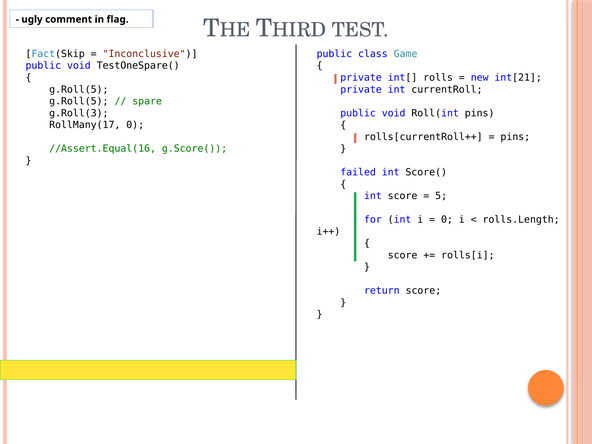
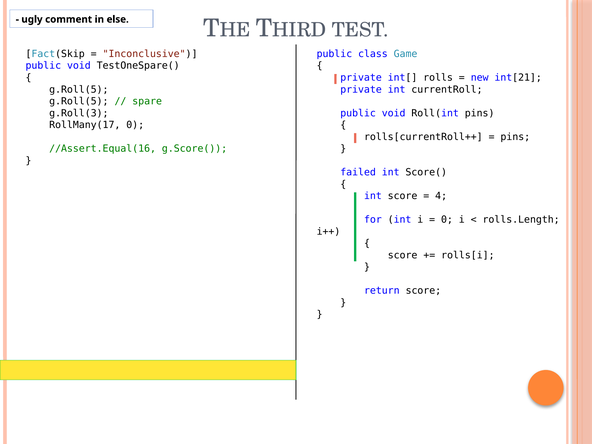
flag: flag -> else
5: 5 -> 4
